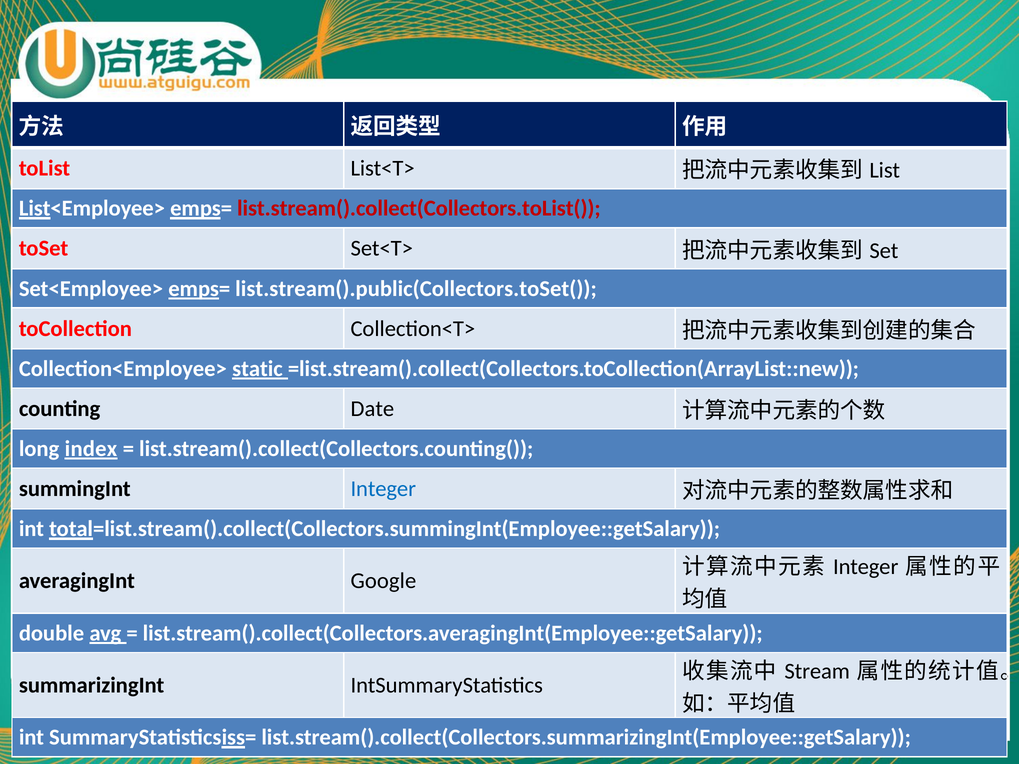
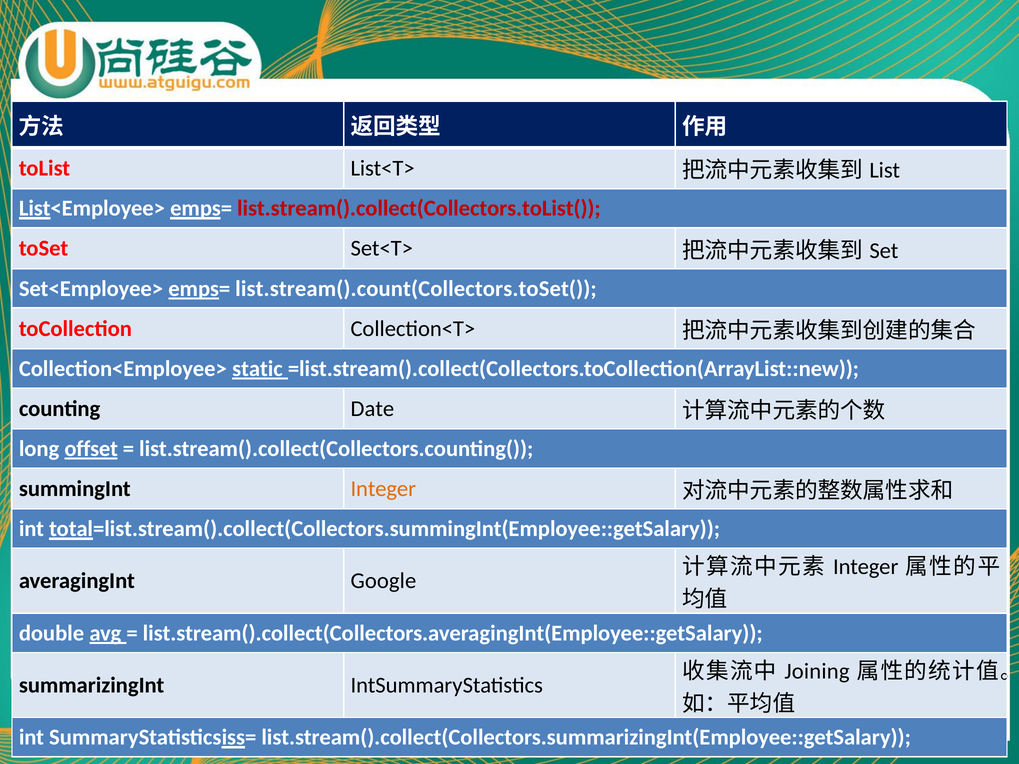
list.stream().public(Collectors.toSet(: list.stream().public(Collectors.toSet( -> list.stream().count(Collectors.toSet(
index: index -> offset
Integer at (383, 489) colour: blue -> orange
Stream: Stream -> Joining
